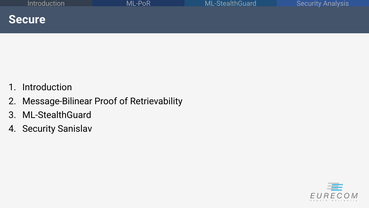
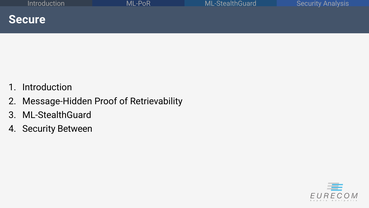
Message-Bilinear: Message-Bilinear -> Message-Hidden
Sanislav: Sanislav -> Between
